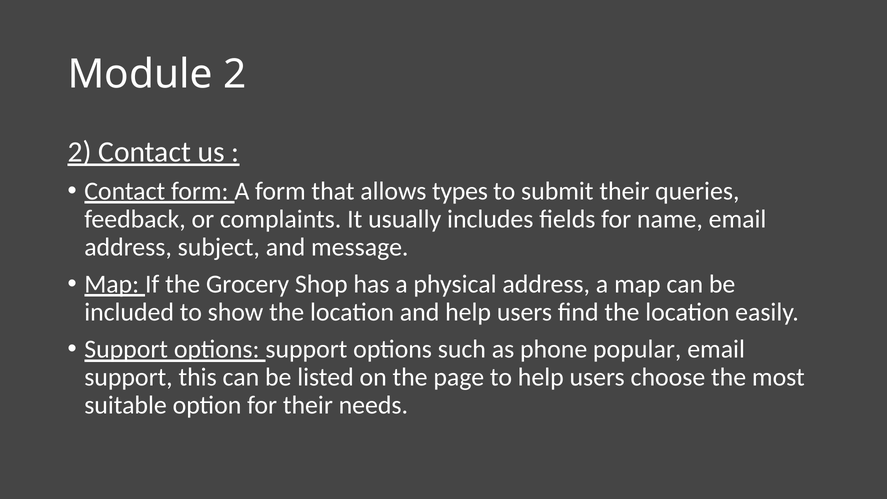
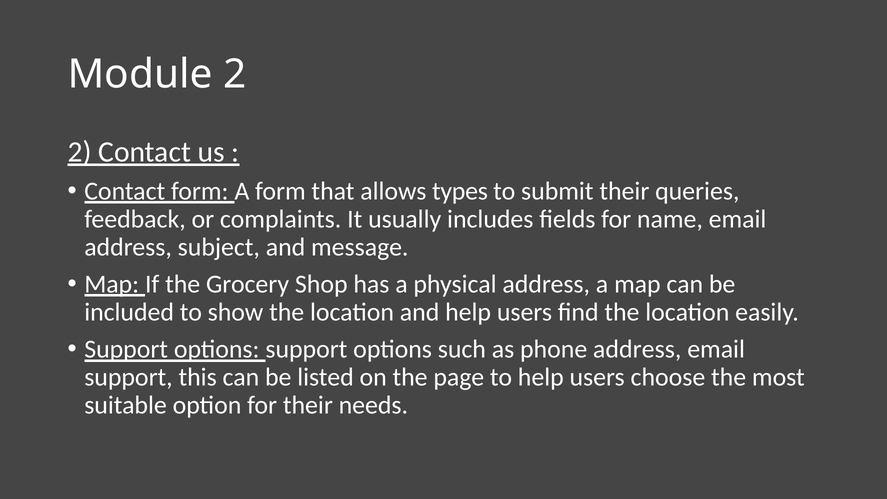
phone popular: popular -> address
